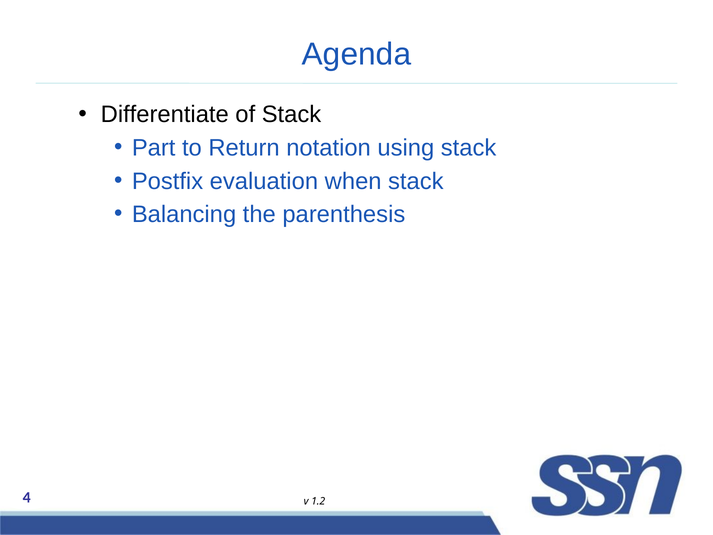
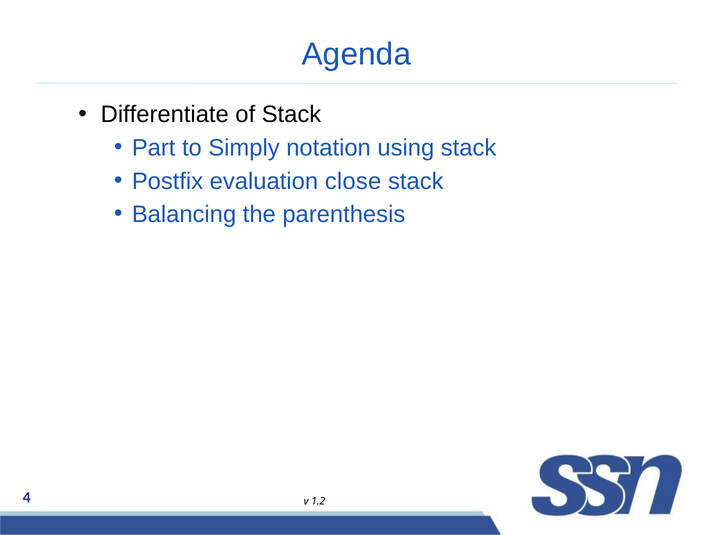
Return: Return -> Simply
when: when -> close
